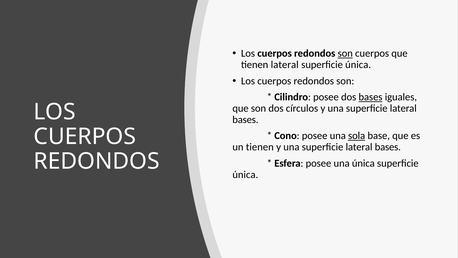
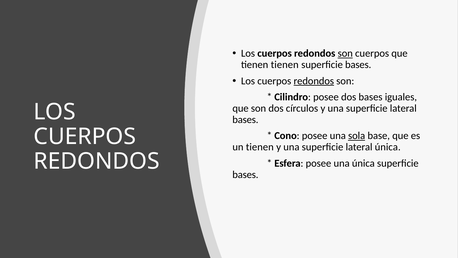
tienen lateral: lateral -> tienen
única at (358, 65): única -> bases
redondos at (314, 81) underline: none -> present
bases at (371, 97) underline: present -> none
bases at (388, 147): bases -> única
única at (245, 174): única -> bases
